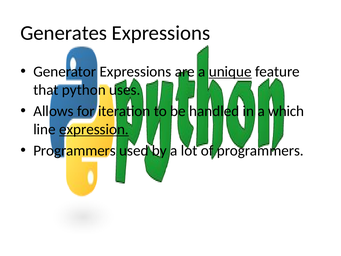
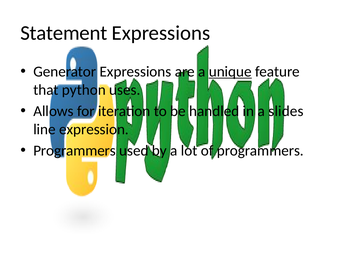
Generates: Generates -> Statement
which: which -> slides
expression underline: present -> none
